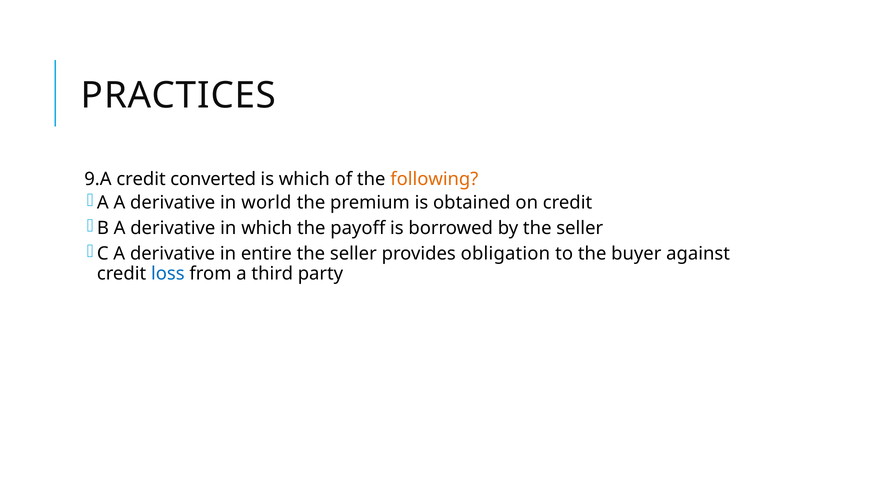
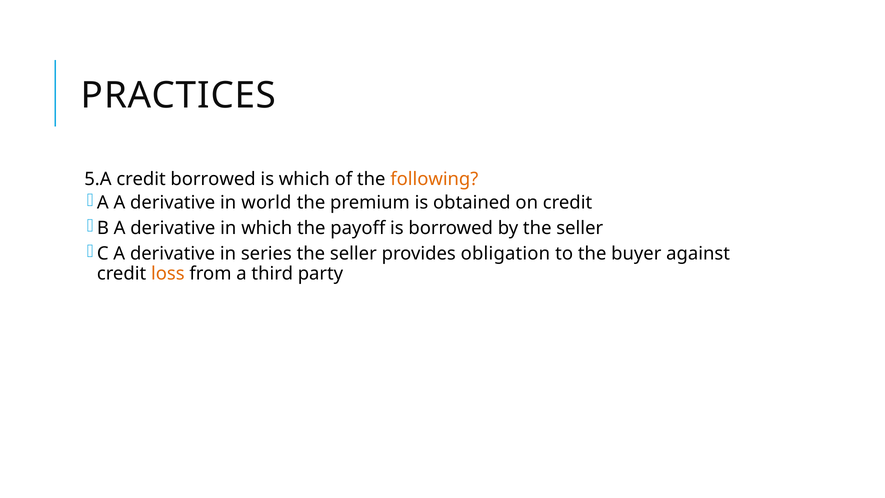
9.A: 9.A -> 5.A
credit converted: converted -> borrowed
entire: entire -> series
loss colour: blue -> orange
